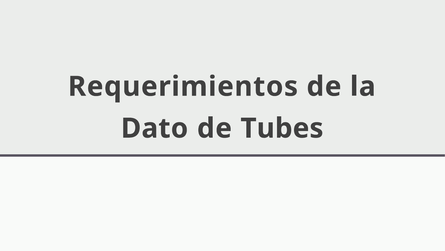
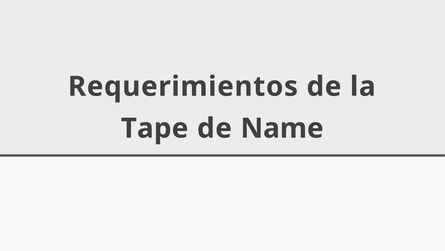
Dato: Dato -> Tape
Tubes: Tubes -> Name
